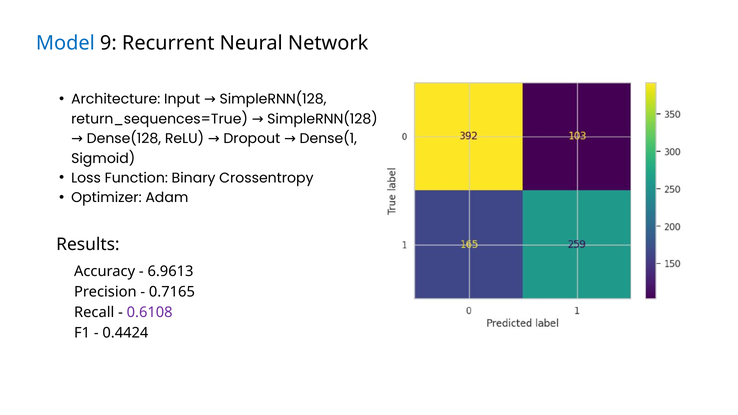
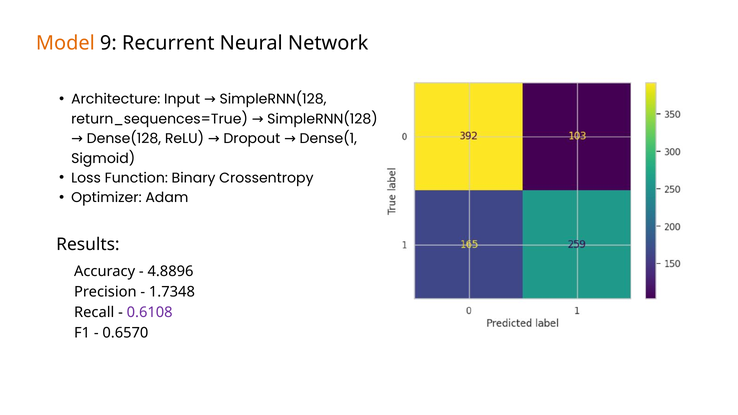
Model colour: blue -> orange
6.9613: 6.9613 -> 4.8896
0.7165: 0.7165 -> 1.7348
0.4424: 0.4424 -> 0.6570
